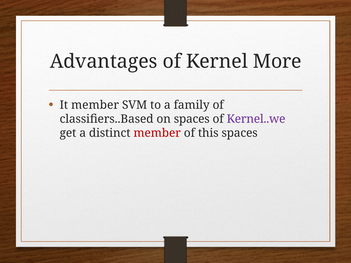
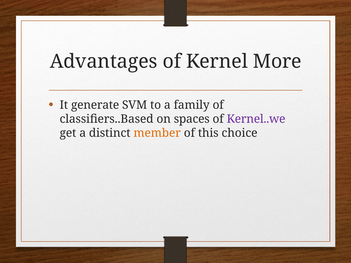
It member: member -> generate
member at (157, 133) colour: red -> orange
this spaces: spaces -> choice
